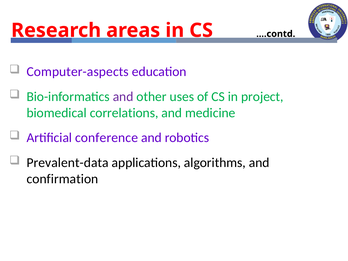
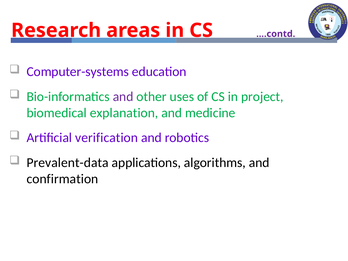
....contd colour: black -> purple
Computer-aspects: Computer-aspects -> Computer-systems
correlations: correlations -> explanation
conference: conference -> verification
